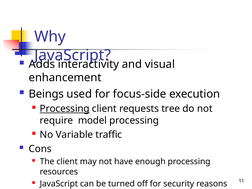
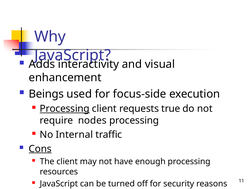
tree: tree -> true
model: model -> nodes
Variable: Variable -> Internal
Cons underline: none -> present
